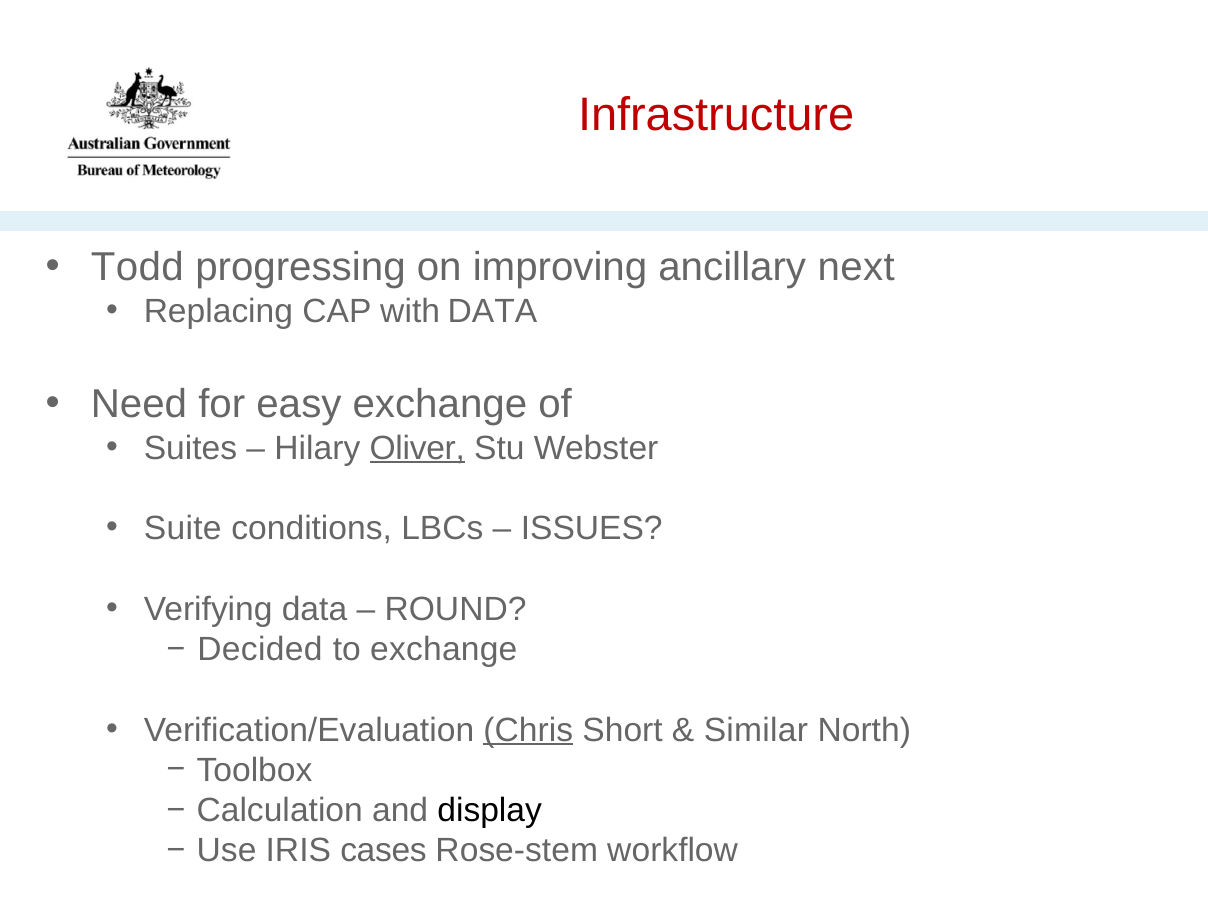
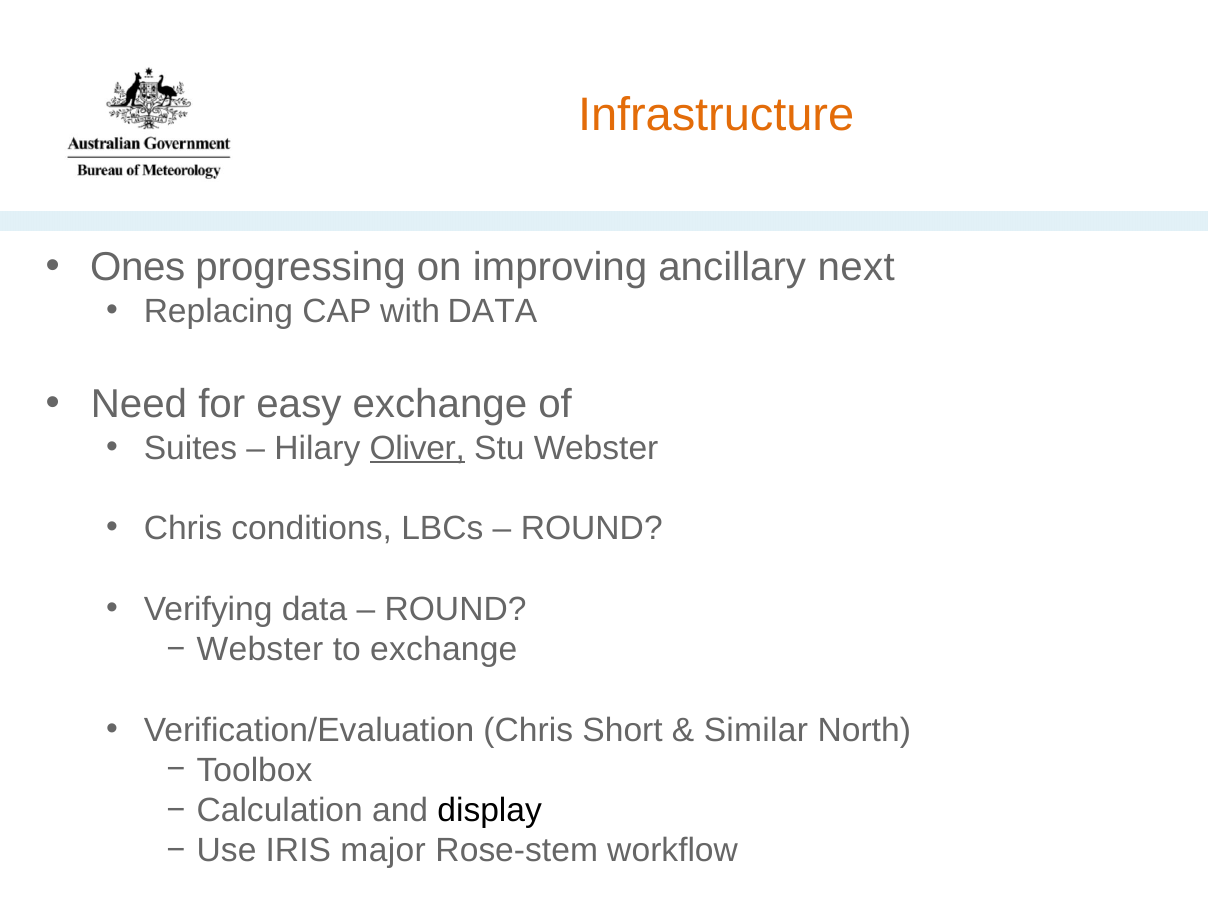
Infrastructure colour: red -> orange
Todd: Todd -> Ones
Suite at (183, 529): Suite -> Chris
ISSUES at (592, 529): ISSUES -> ROUND
Decided at (260, 649): Decided -> Webster
Chris at (528, 730) underline: present -> none
cases: cases -> major
